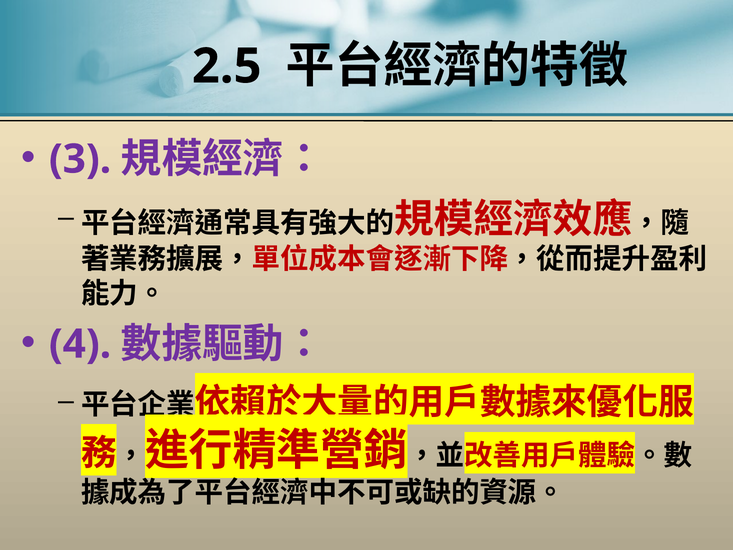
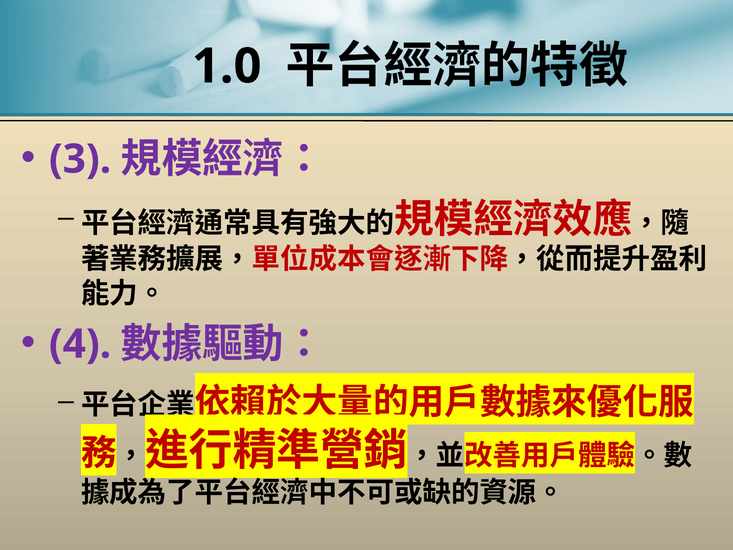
2.5: 2.5 -> 1.0
